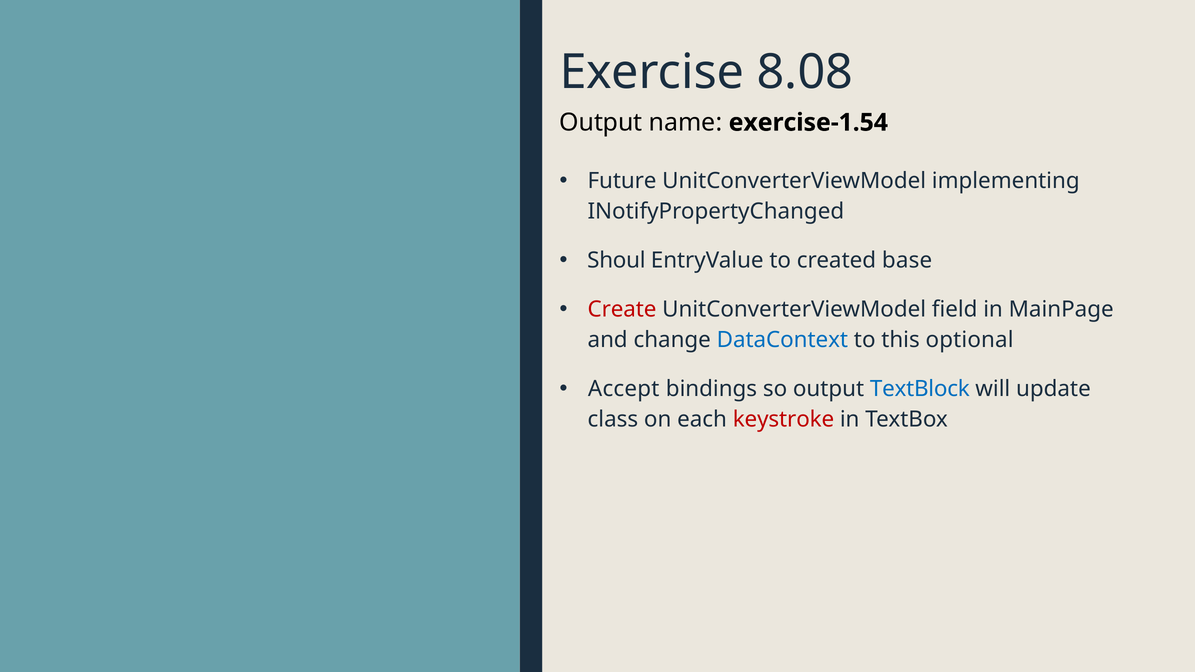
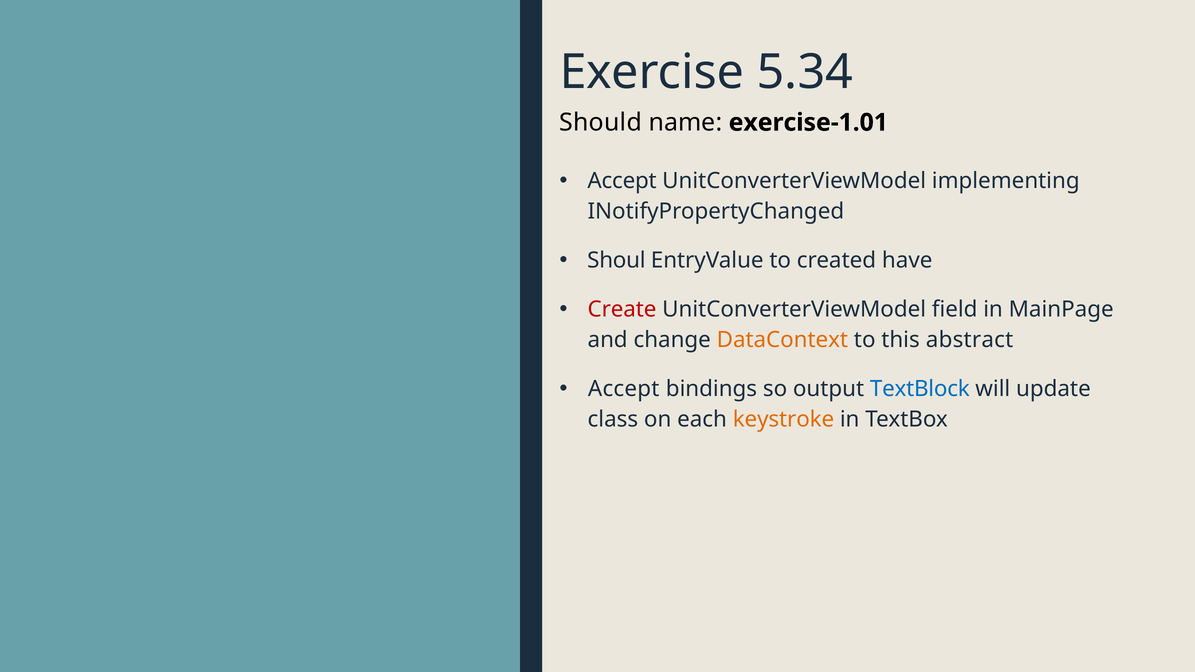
8.08: 8.08 -> 5.34
Output at (601, 123): Output -> Should
exercise-1.54: exercise-1.54 -> exercise-1.01
Future at (622, 181): Future -> Accept
base: base -> have
DataContext colour: blue -> orange
optional: optional -> abstract
keystroke colour: red -> orange
